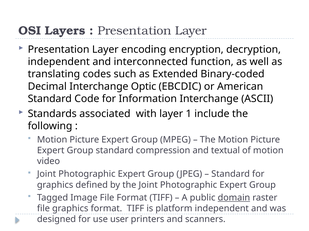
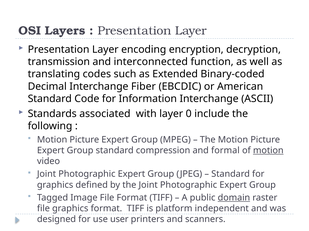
independent at (59, 62): independent -> transmission
Optic: Optic -> Fiber
1: 1 -> 0
textual: textual -> formal
motion at (268, 151) underline: none -> present
